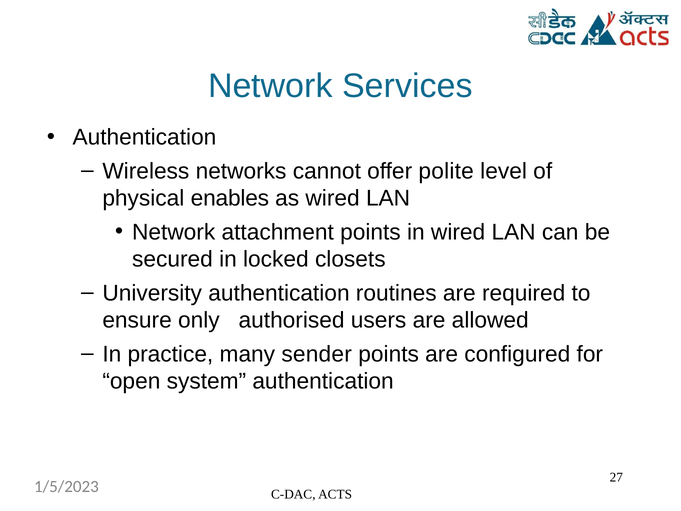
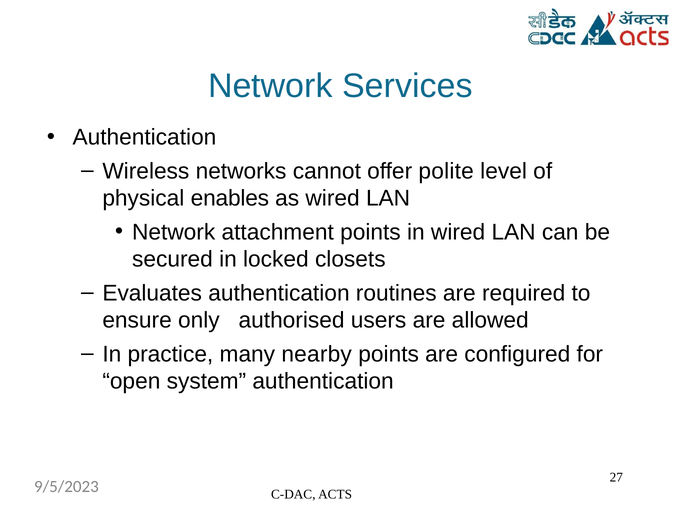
University: University -> Evaluates
sender: sender -> nearby
1/5/2023: 1/5/2023 -> 9/5/2023
